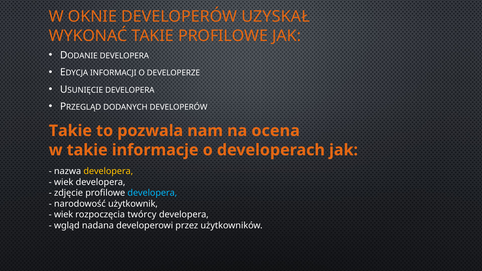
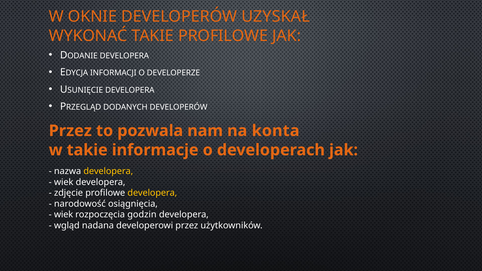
Takie at (70, 131): Takie -> Przez
ocena: ocena -> konta
developera at (152, 193) colour: light blue -> yellow
użytkownik: użytkownik -> osiągnięcia
twórcy: twórcy -> godzin
